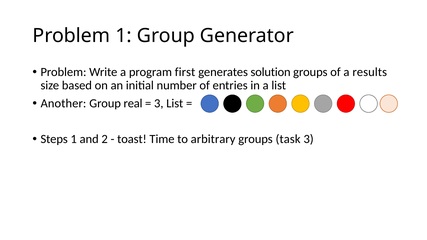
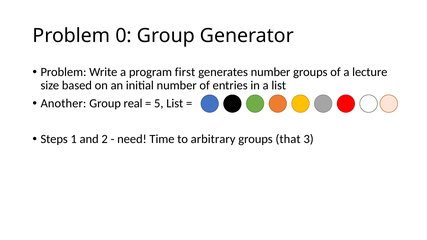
Problem 1: 1 -> 0
generates solution: solution -> number
results: results -> lecture
3 at (159, 104): 3 -> 5
toast: toast -> need
task: task -> that
